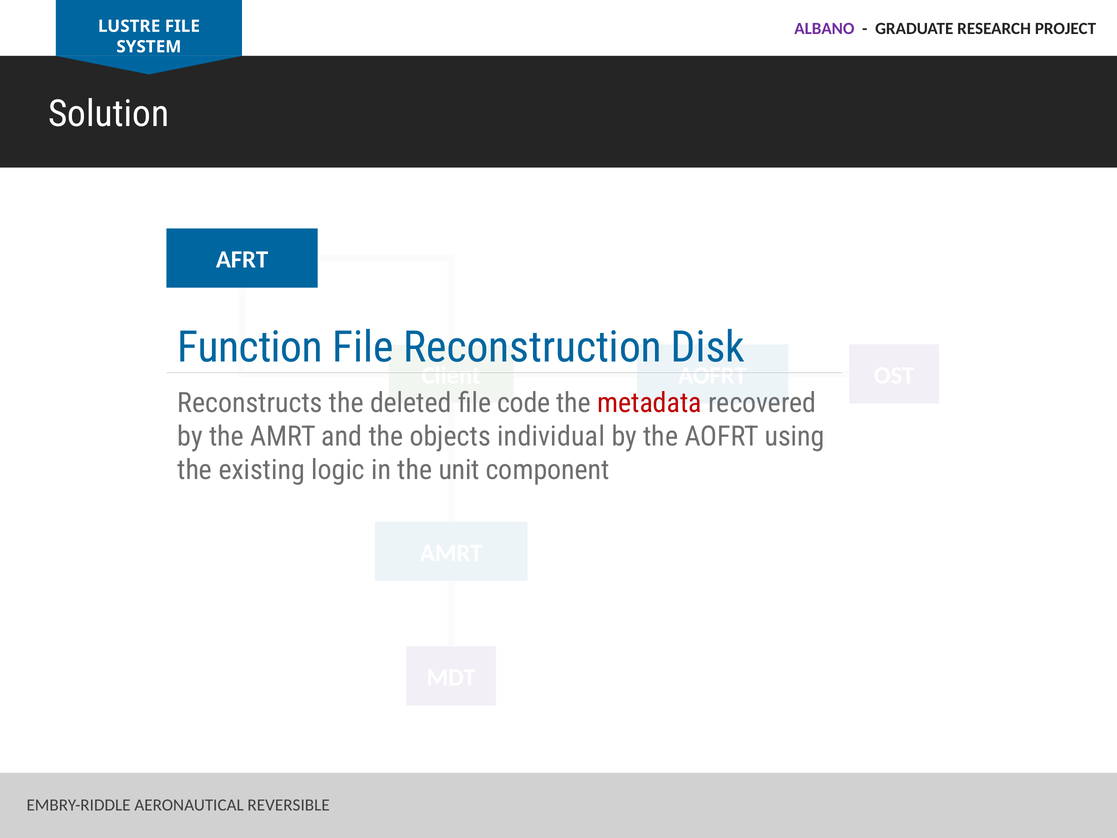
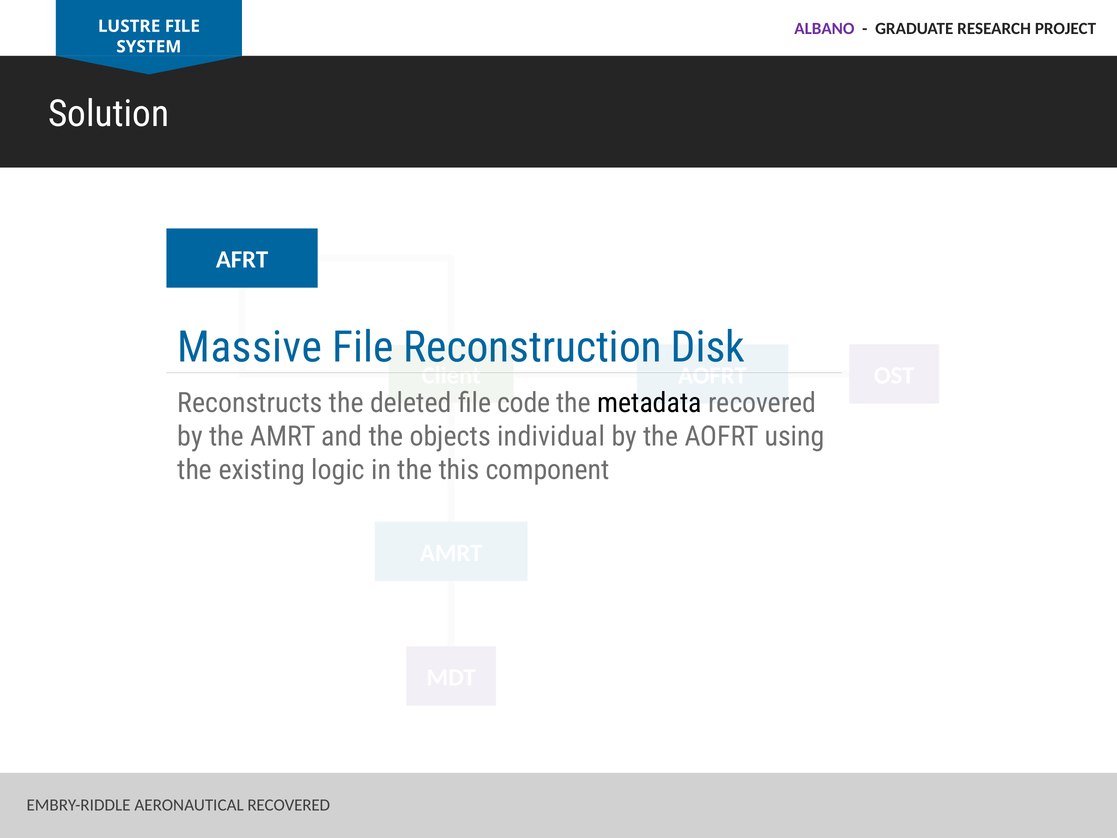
Function: Function -> Massive
metadata colour: red -> black
unit: unit -> this
AERONAUTICAL REVERSIBLE: REVERSIBLE -> RECOVERED
